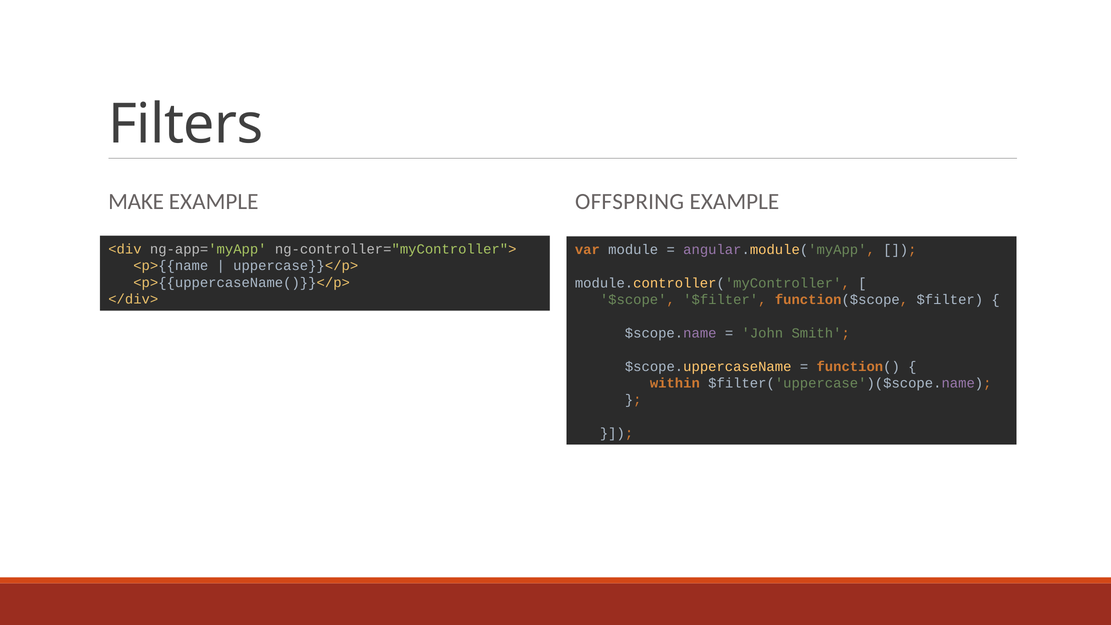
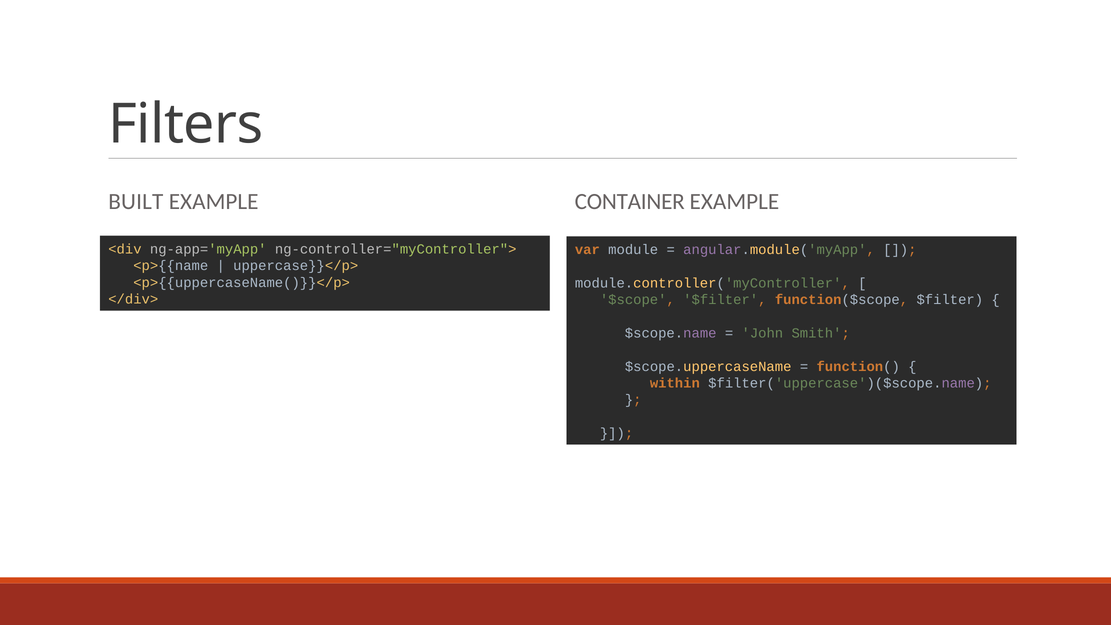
MAKE: MAKE -> BUILT
OFFSPRING: OFFSPRING -> CONTAINER
